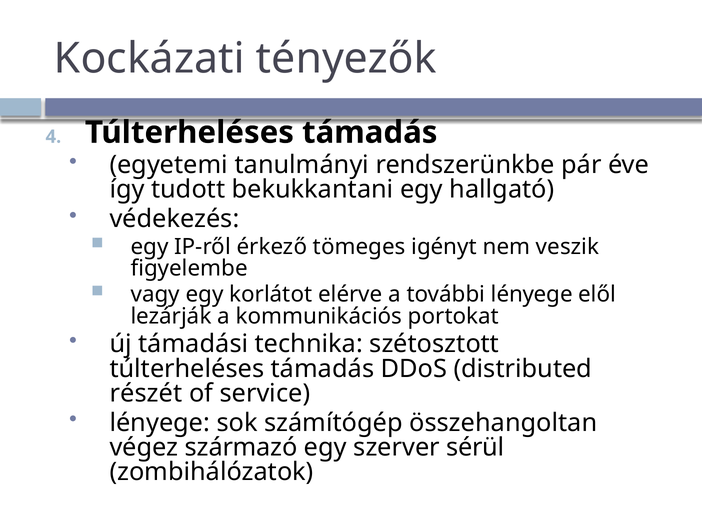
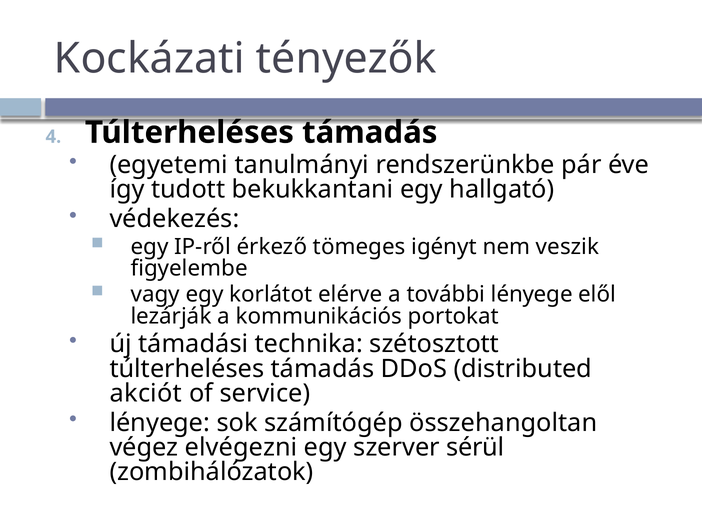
részét: részét -> akciót
származó: származó -> elvégezni
